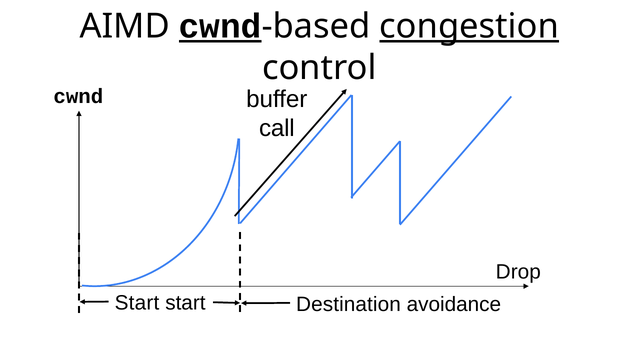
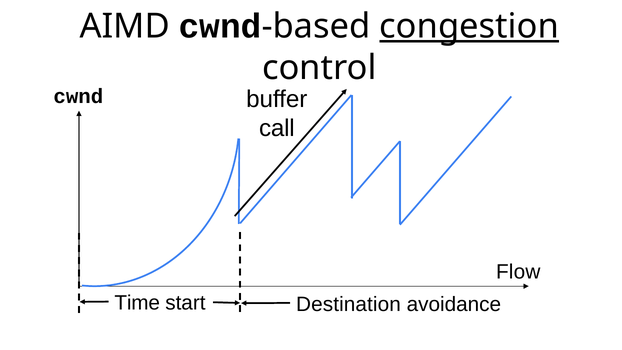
cwnd at (220, 26) underline: present -> none
Drop: Drop -> Flow
Start at (137, 303): Start -> Time
